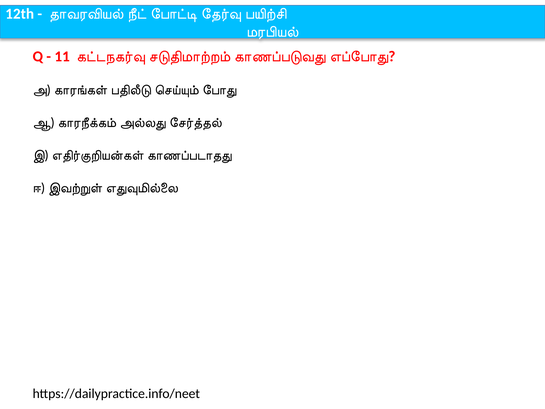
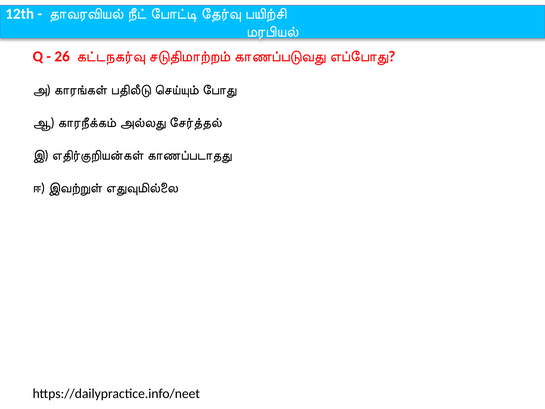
11: 11 -> 26
